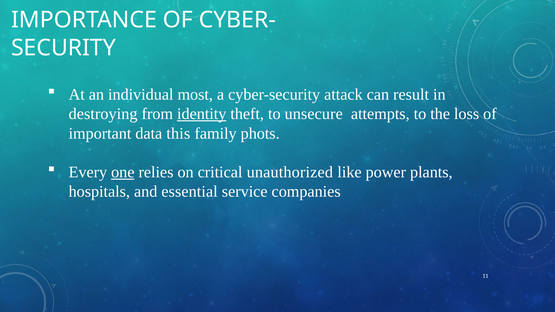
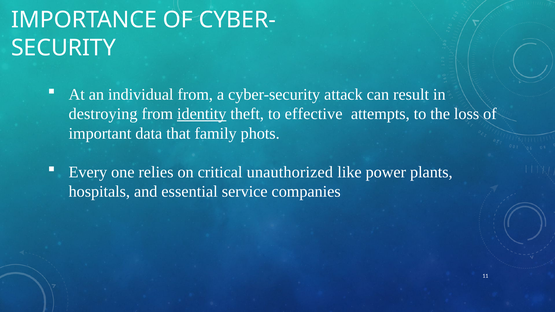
individual most: most -> from
unsecure: unsecure -> effective
this: this -> that
one underline: present -> none
